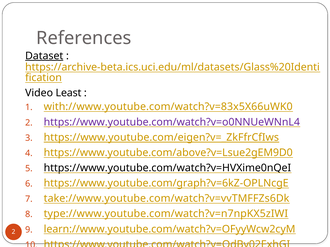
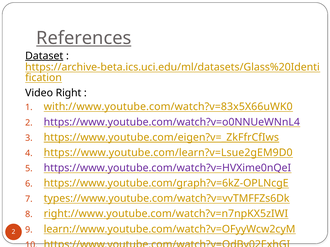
References underline: none -> present
Least: Least -> Right
https://www.youtube.com/above?v=Lsue2gEM9D0: https://www.youtube.com/above?v=Lsue2gEM9D0 -> https://www.youtube.com/learn?v=Lsue2gEM9D0
https://www.youtube.com/watch?v=HVXime0nQeI colour: black -> purple
take://www.youtube.com/watch?v=vvTMFFZs6Dk: take://www.youtube.com/watch?v=vvTMFFZs6Dk -> types://www.youtube.com/watch?v=vvTMFFZs6Dk
type://www.youtube.com/watch?v=n7npKX5zIWI: type://www.youtube.com/watch?v=n7npKX5zIWI -> right://www.youtube.com/watch?v=n7npKX5zIWI
